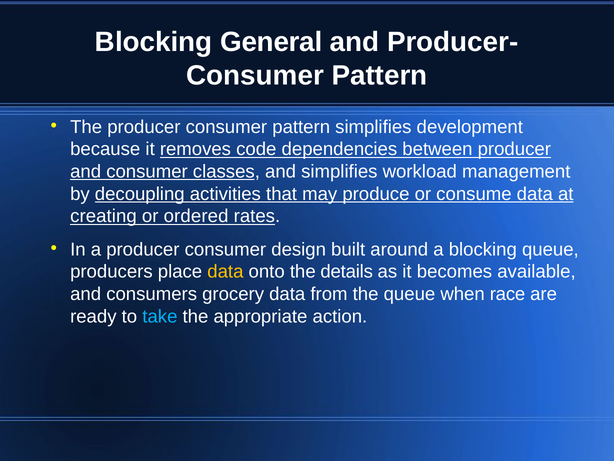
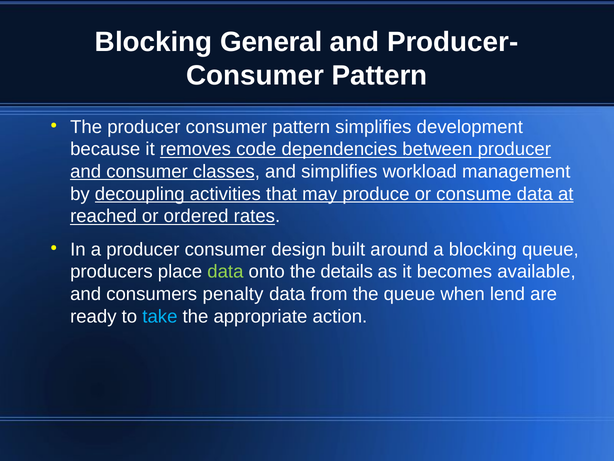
creating: creating -> reached
data at (225, 271) colour: yellow -> light green
grocery: grocery -> penalty
race: race -> lend
